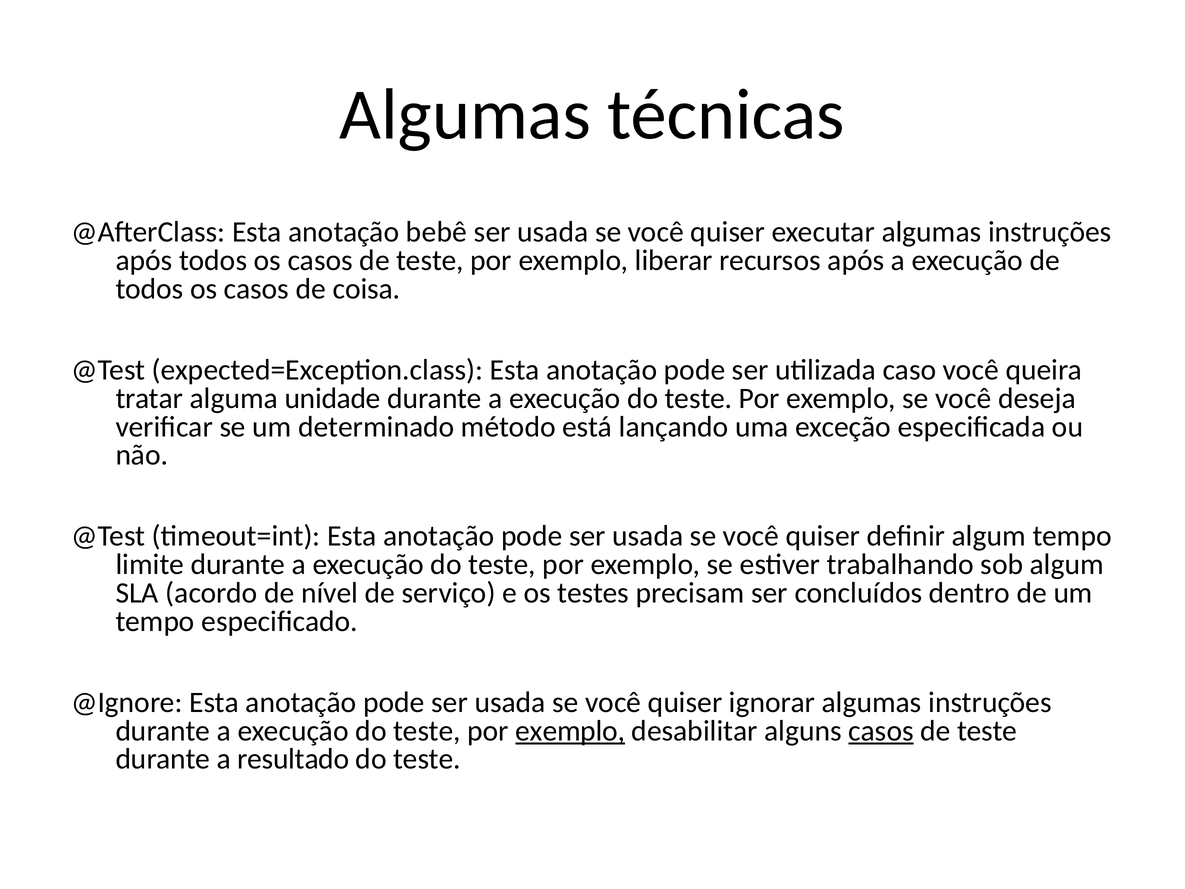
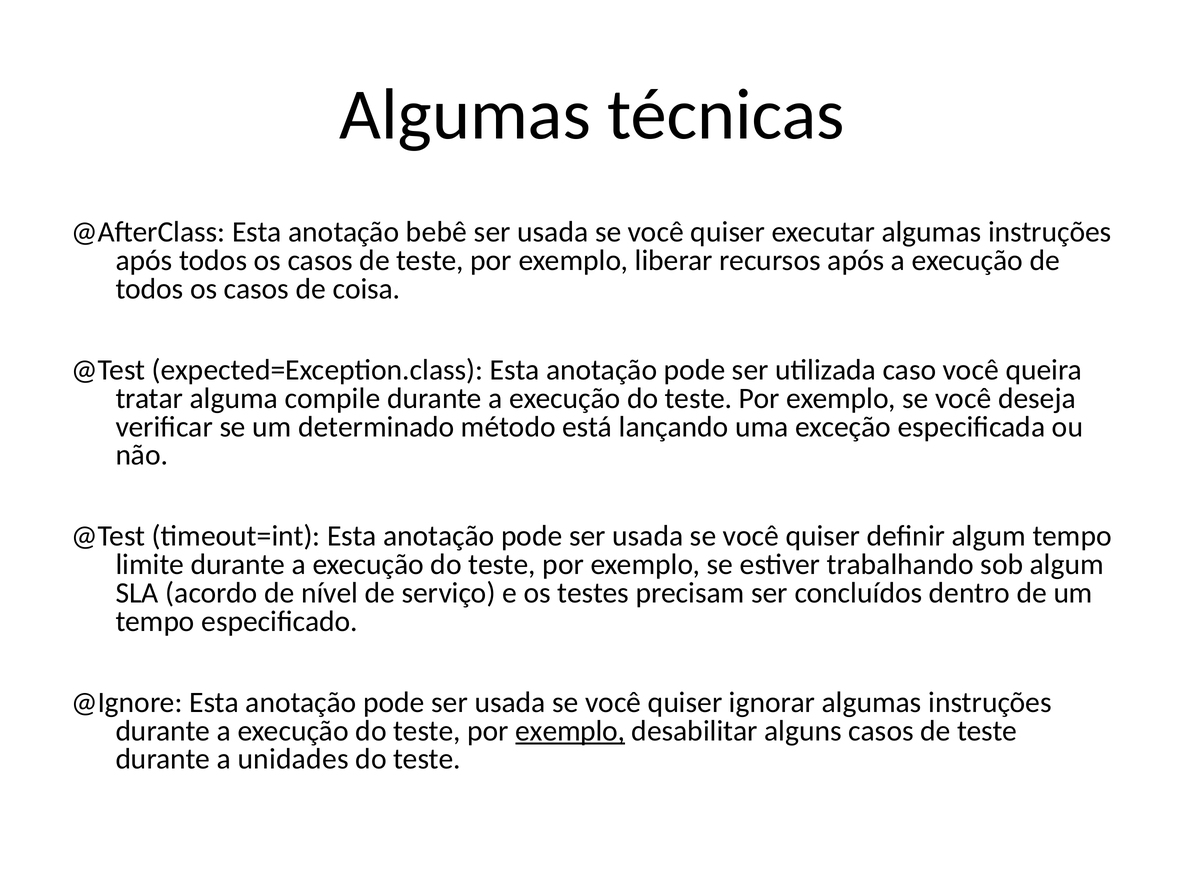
unidade: unidade -> compile
casos at (881, 731) underline: present -> none
resultado: resultado -> unidades
